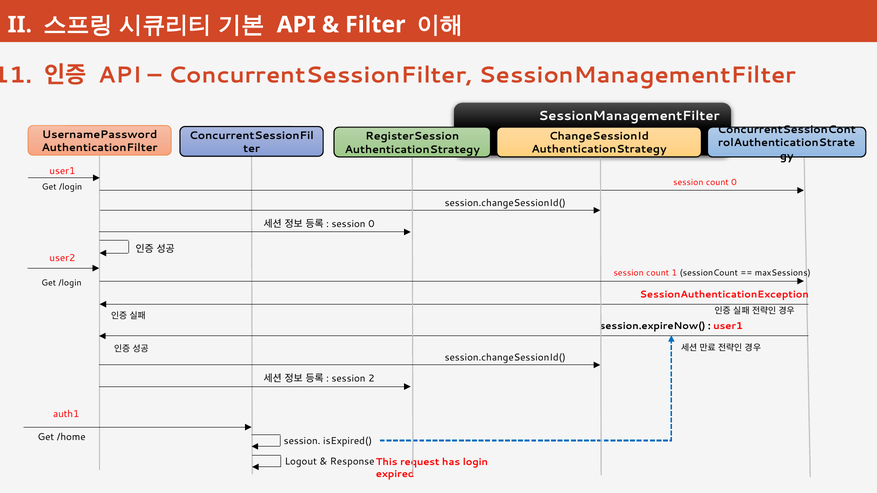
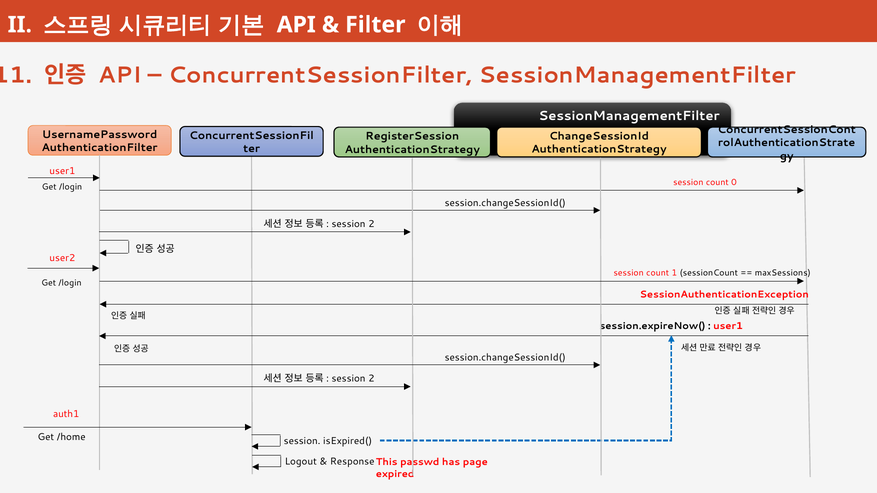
0 at (371, 224): 0 -> 2
request: request -> passwd
login: login -> page
